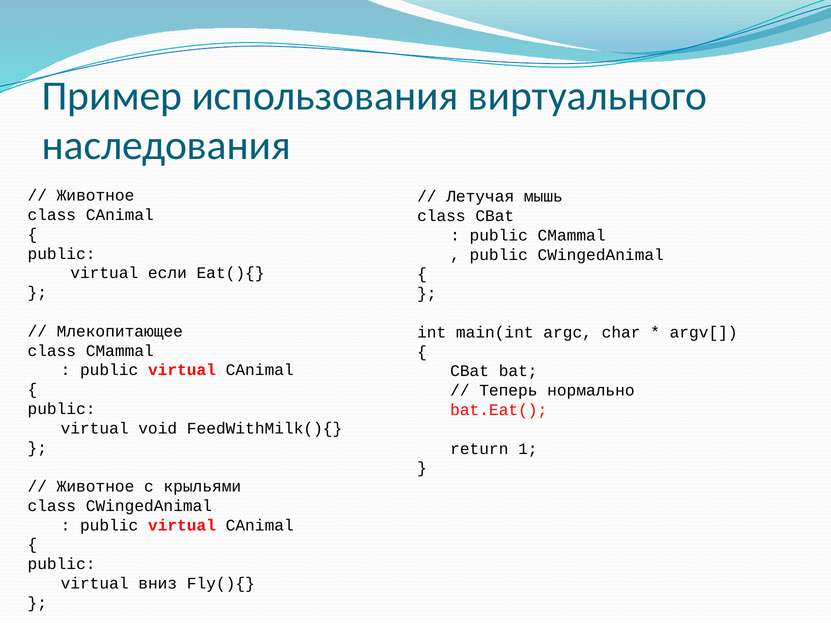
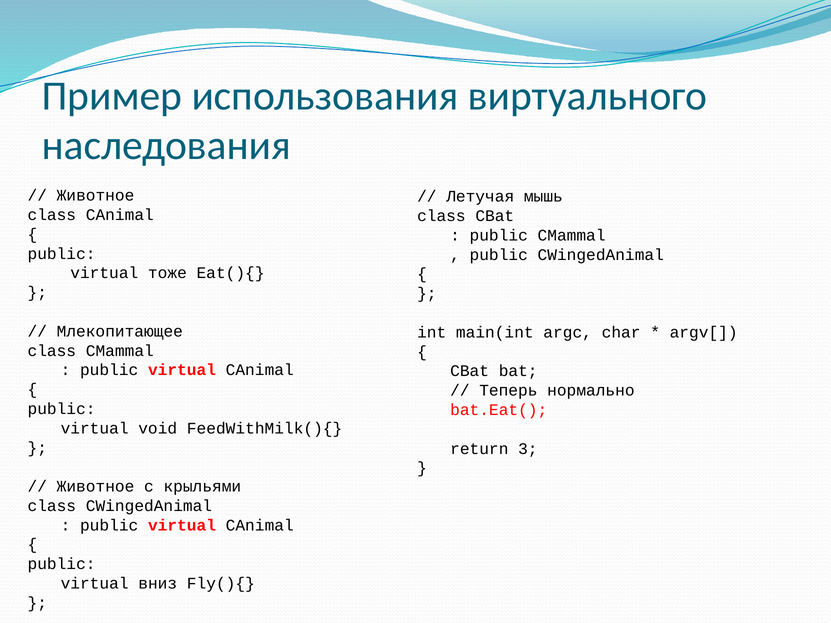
если: если -> тоже
1: 1 -> 3
